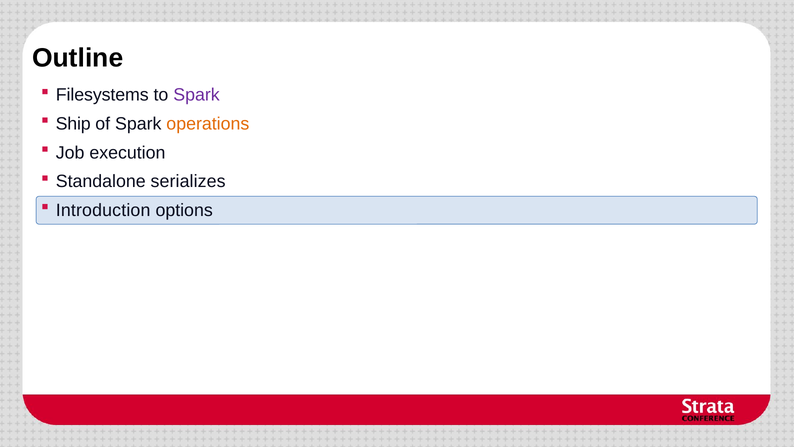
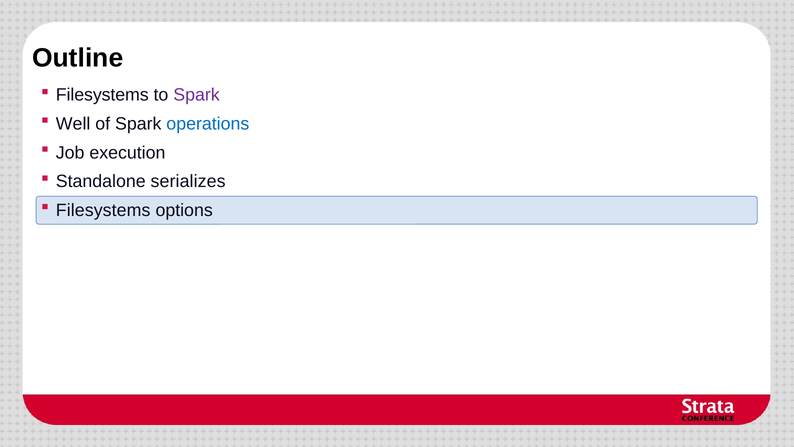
Ship: Ship -> Well
operations colour: orange -> blue
Introduction at (103, 210): Introduction -> Filesystems
